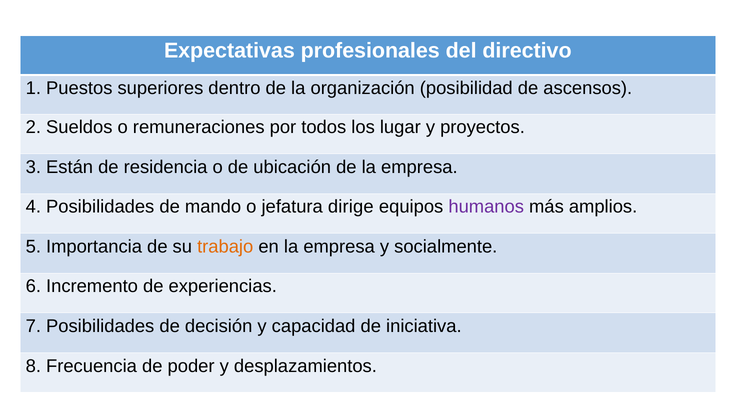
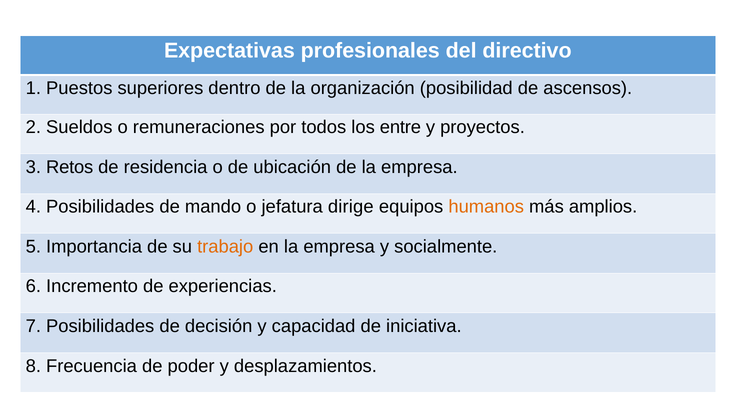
lugar: lugar -> entre
Están: Están -> Retos
humanos colour: purple -> orange
